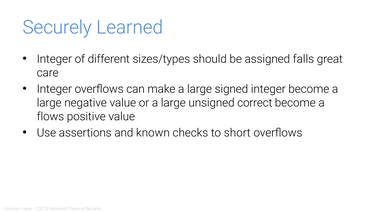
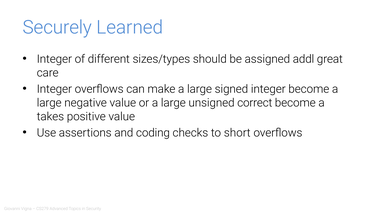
falls: falls -> addl
flows: flows -> takes
known: known -> coding
